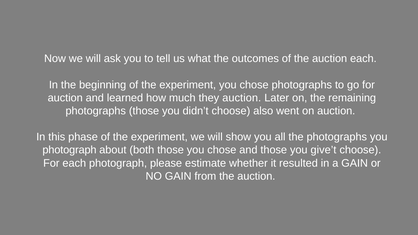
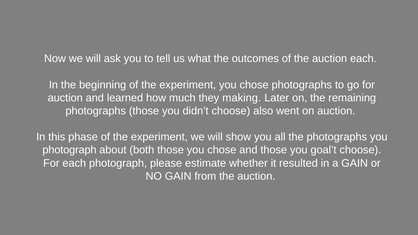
they auction: auction -> making
give’t: give’t -> goal’t
